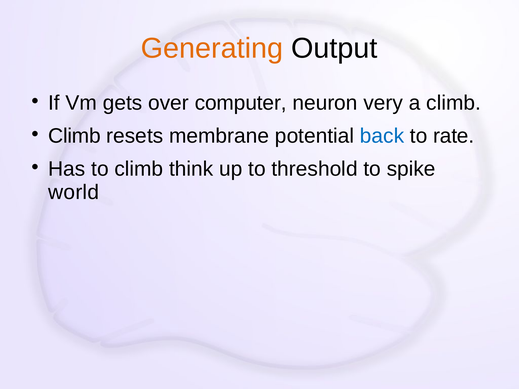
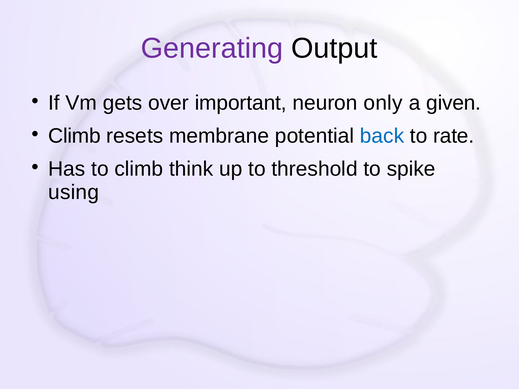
Generating colour: orange -> purple
computer: computer -> important
very: very -> only
a climb: climb -> given
world: world -> using
